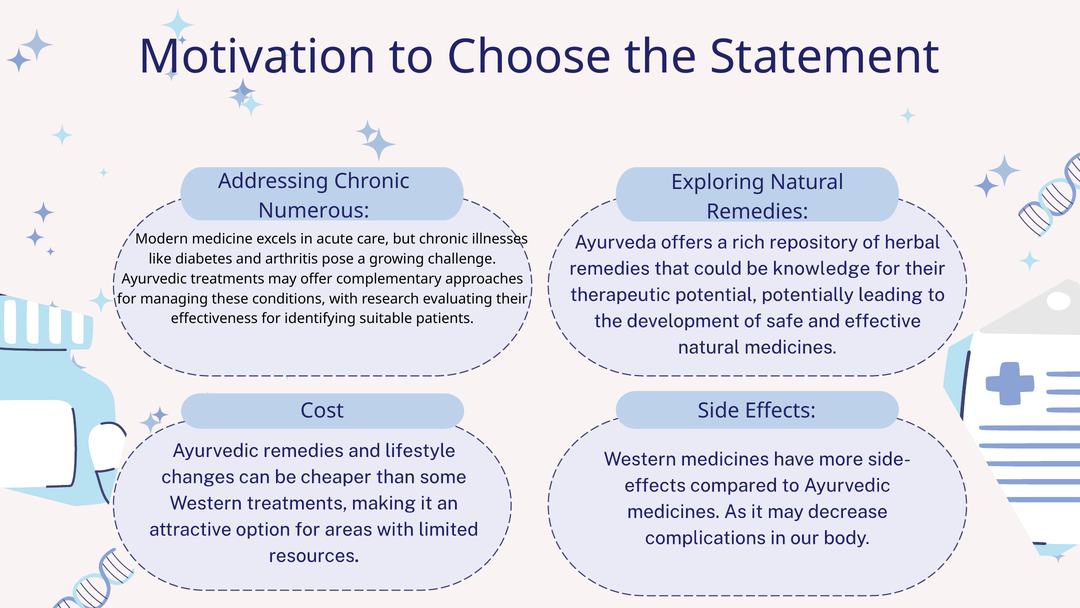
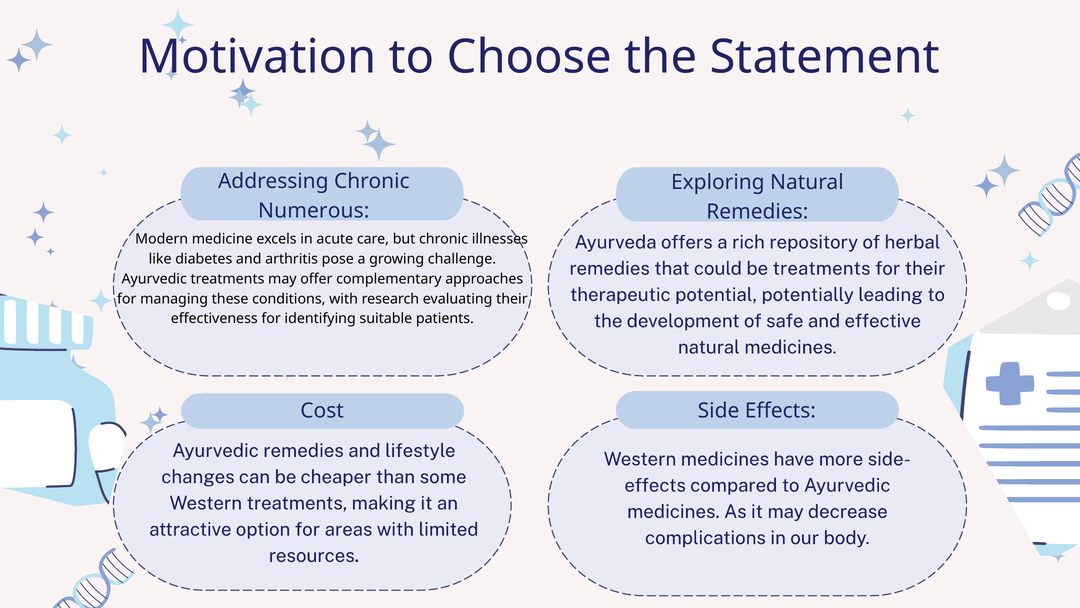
be knowledge: knowledge -> treatments
